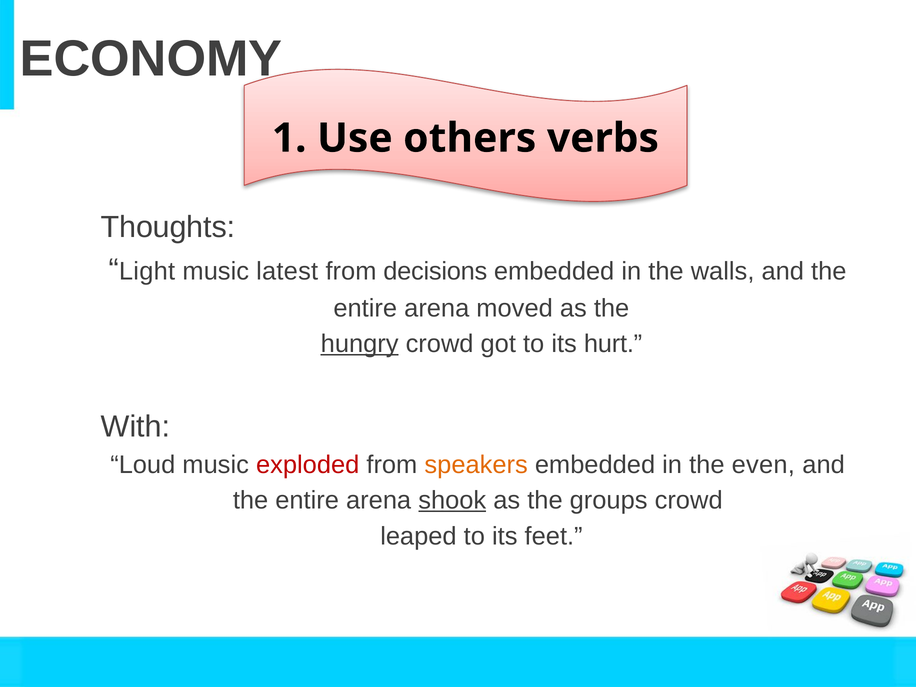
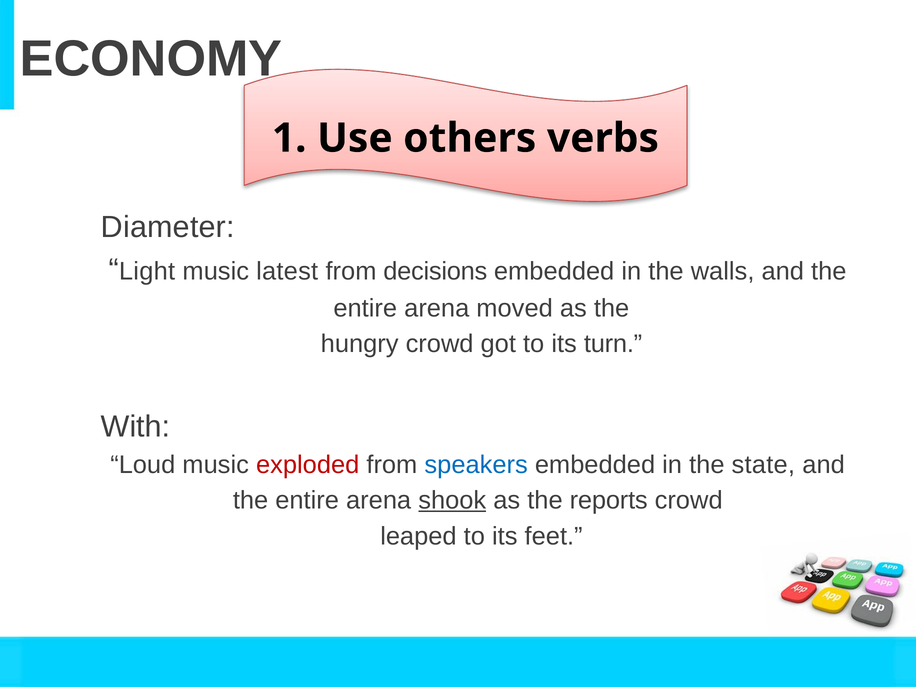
Thoughts: Thoughts -> Diameter
hungry underline: present -> none
hurt: hurt -> turn
speakers colour: orange -> blue
even: even -> state
groups: groups -> reports
